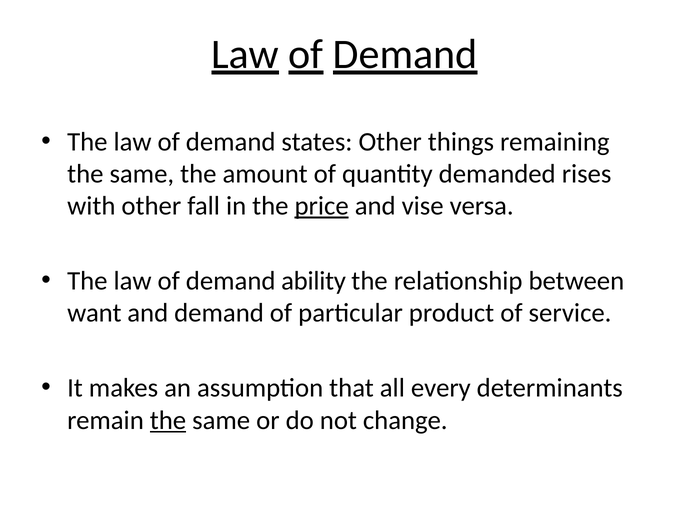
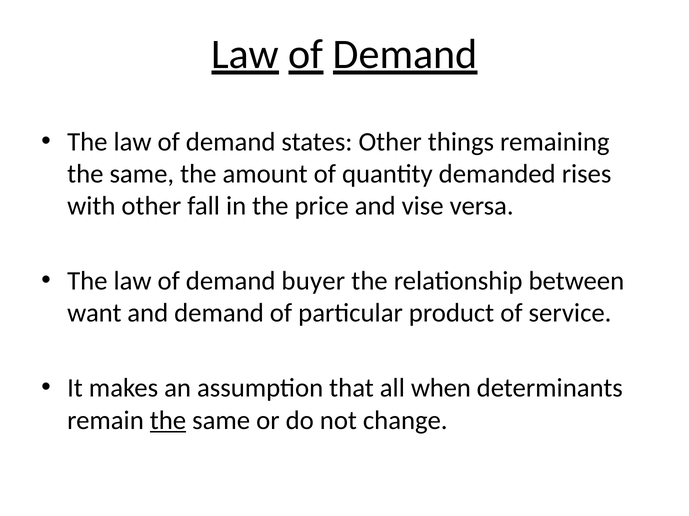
price underline: present -> none
ability: ability -> buyer
every: every -> when
